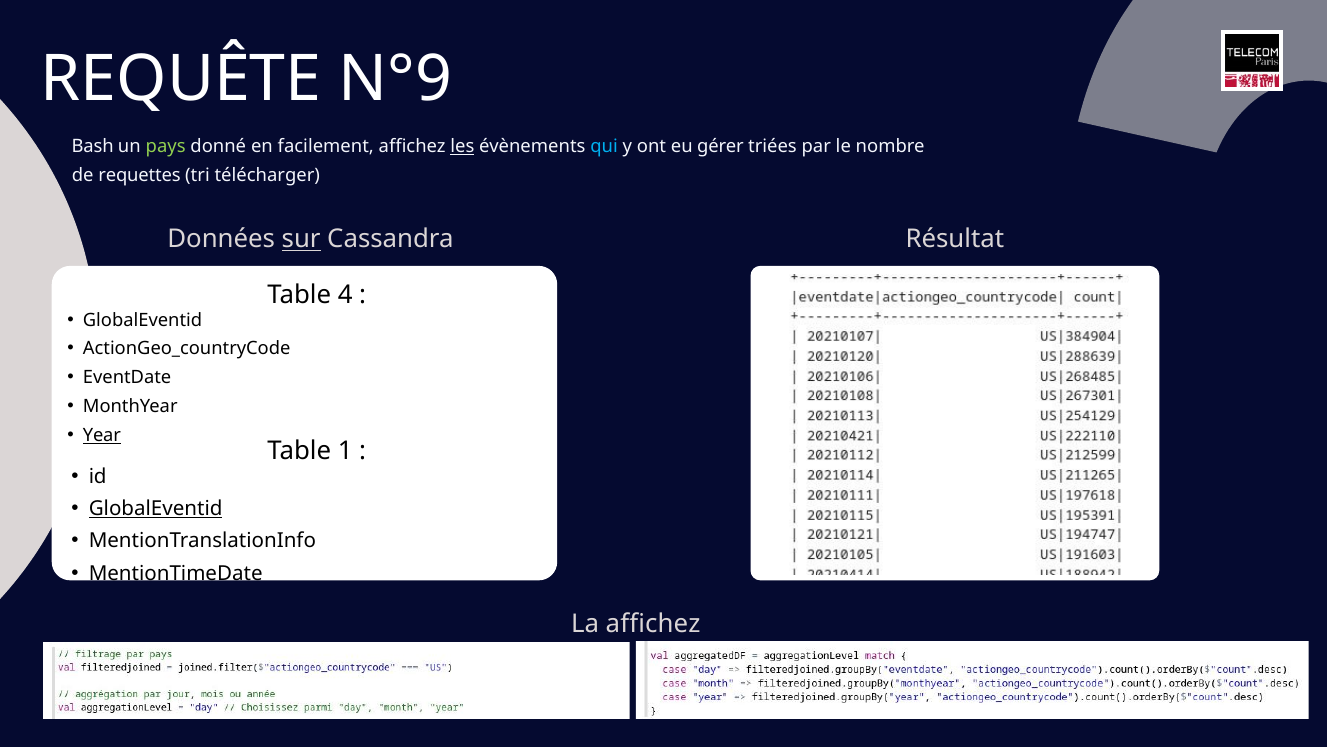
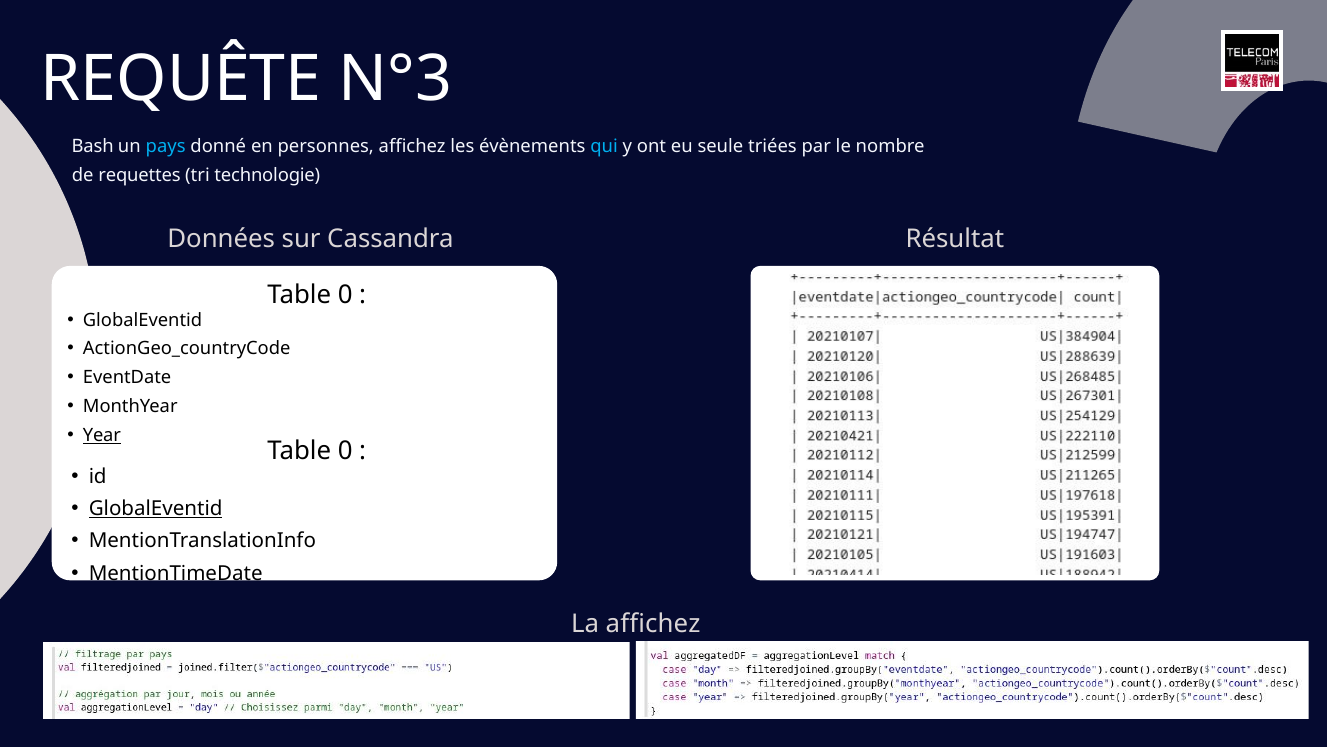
N°9: N°9 -> N°3
pays colour: light green -> light blue
facilement: facilement -> personnes
les underline: present -> none
gérer: gérer -> seule
télécharger: télécharger -> technologie
sur underline: present -> none
4 at (345, 295): 4 -> 0
1 at (345, 450): 1 -> 0
